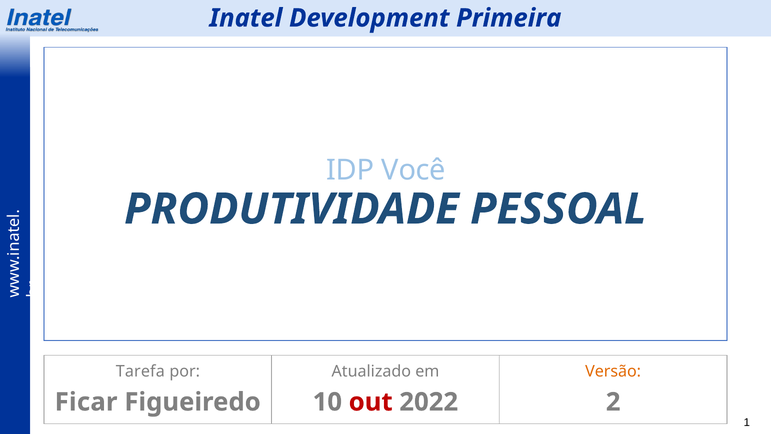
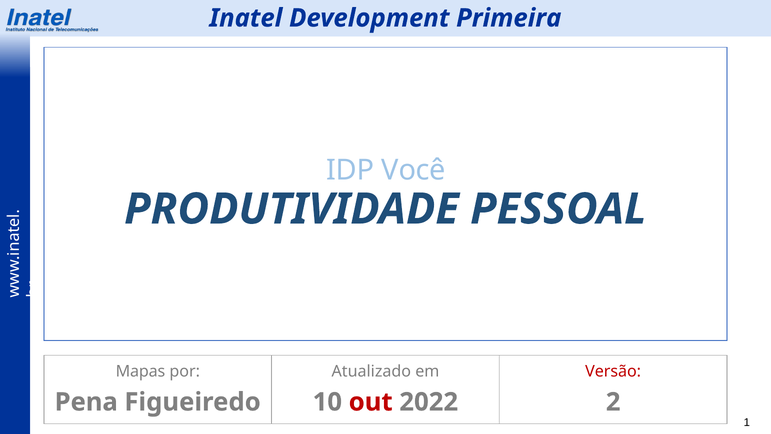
Tarefa: Tarefa -> Mapas
Versão colour: orange -> red
Ficar: Ficar -> Pena
